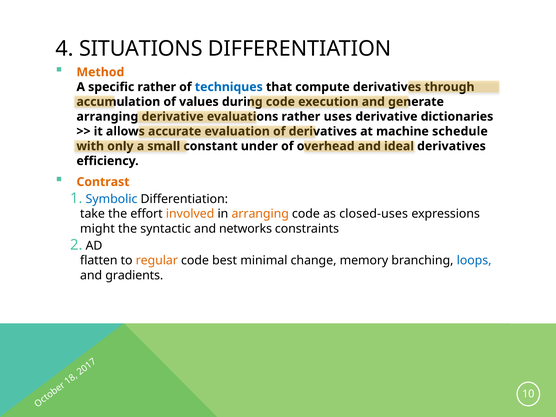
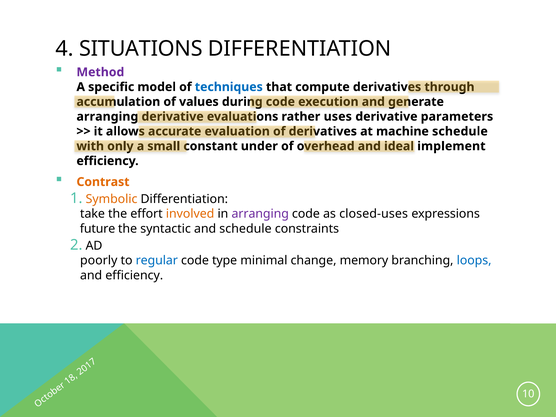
Method colour: orange -> purple
rather at (157, 87): rather -> model
dictionaries: dictionaries -> parameters
derivatives at (451, 146): derivatives -> implement
Symbolic colour: blue -> orange
arranging at (260, 214) colour: orange -> purple
might: might -> future
and networks: networks -> schedule
flatten: flatten -> poorly
regular colour: orange -> blue
best: best -> type
and gradients: gradients -> efficiency
